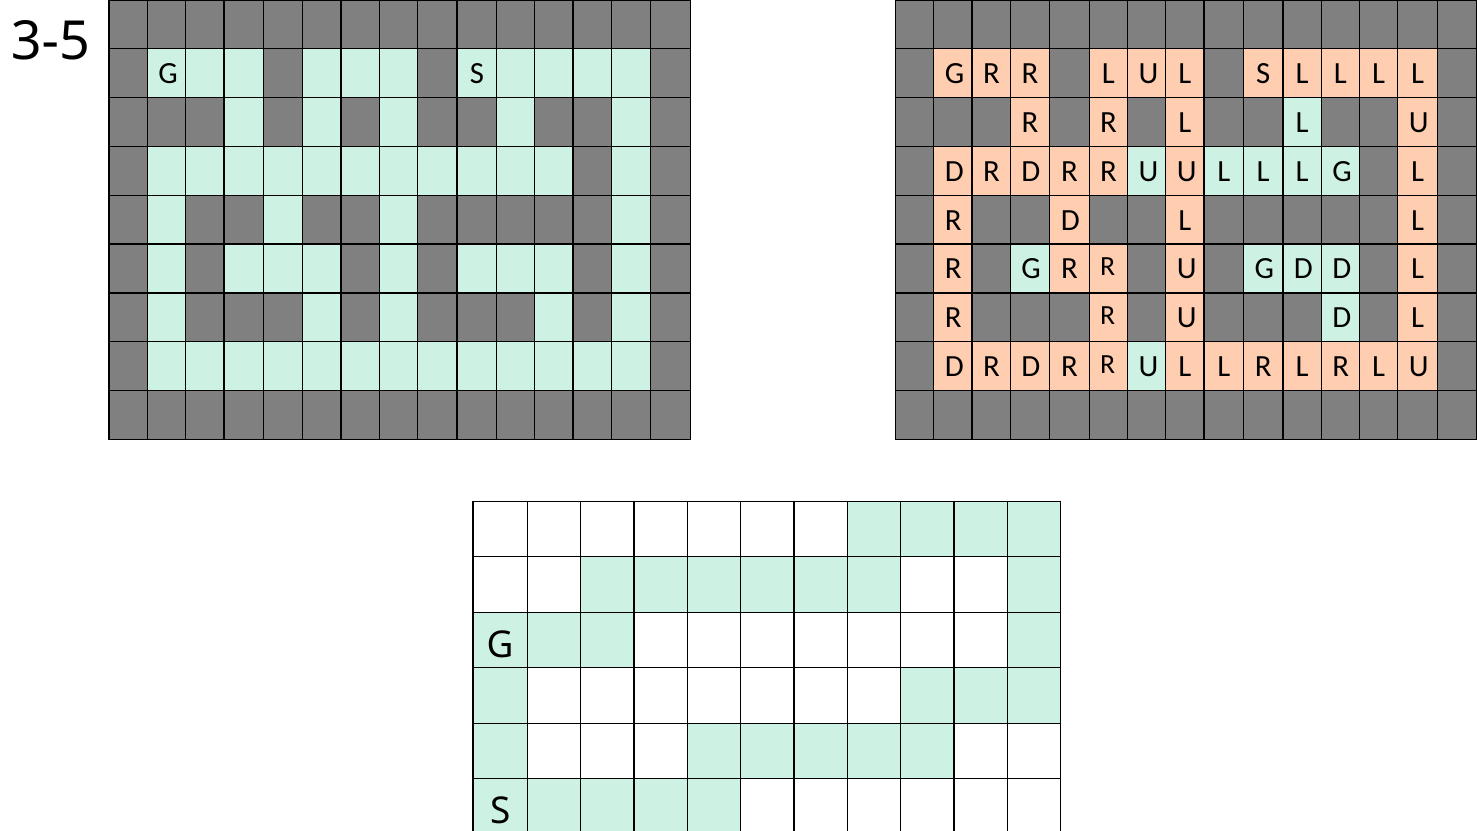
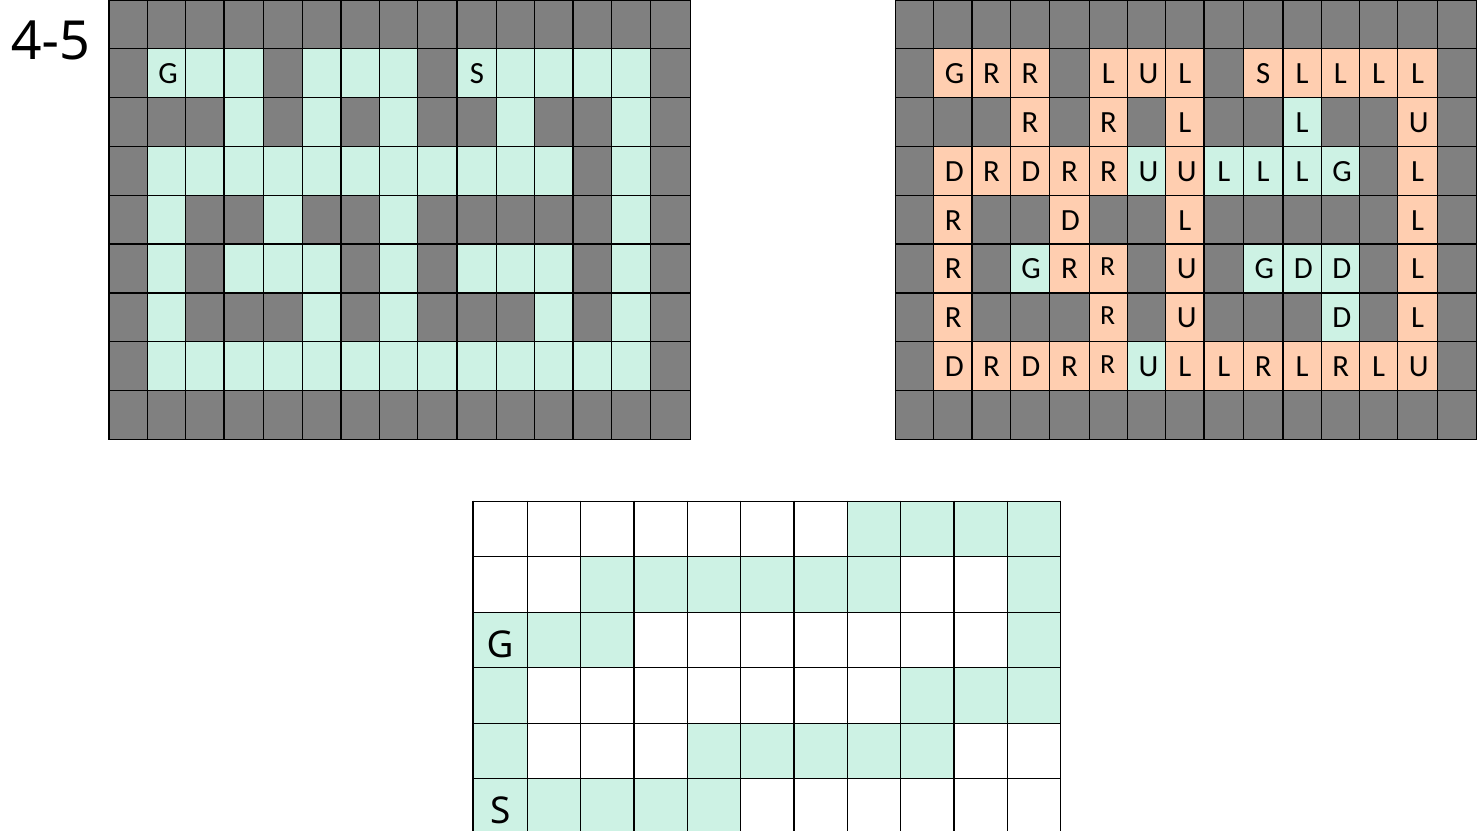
3-5: 3-5 -> 4-5
